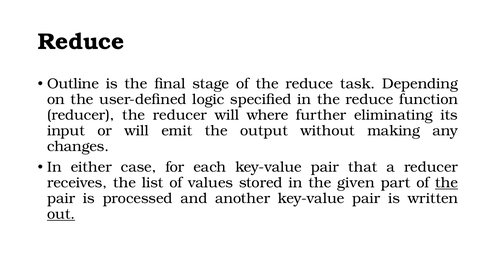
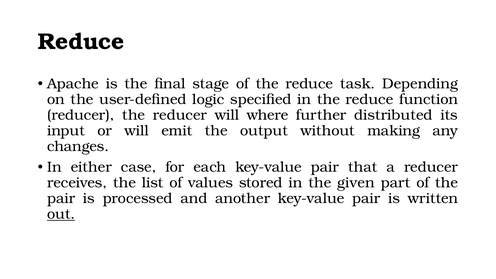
Outline: Outline -> Apache
eliminating: eliminating -> distributed
the at (446, 183) underline: present -> none
